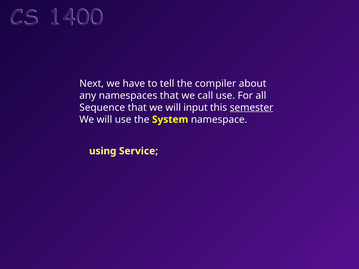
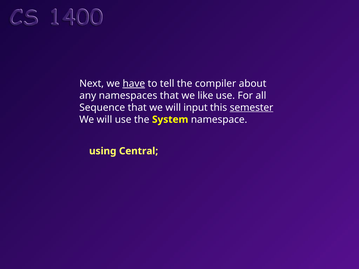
have underline: none -> present
call: call -> like
Service: Service -> Central
